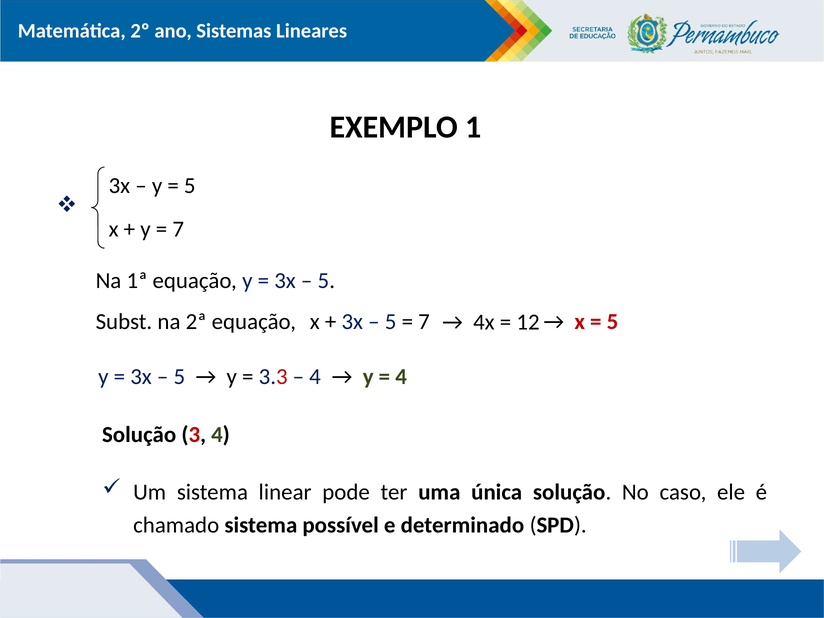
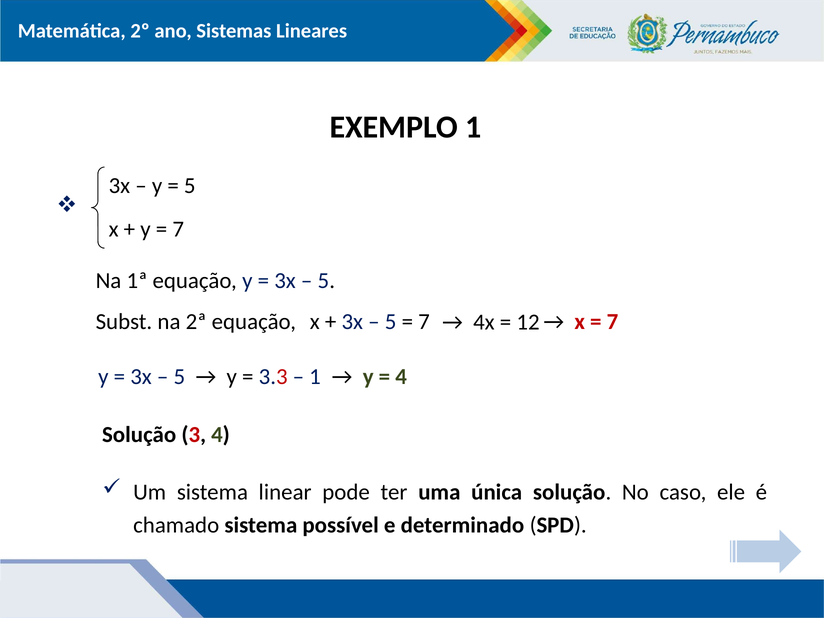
5 at (612, 322): 5 -> 7
4 at (315, 377): 4 -> 1
